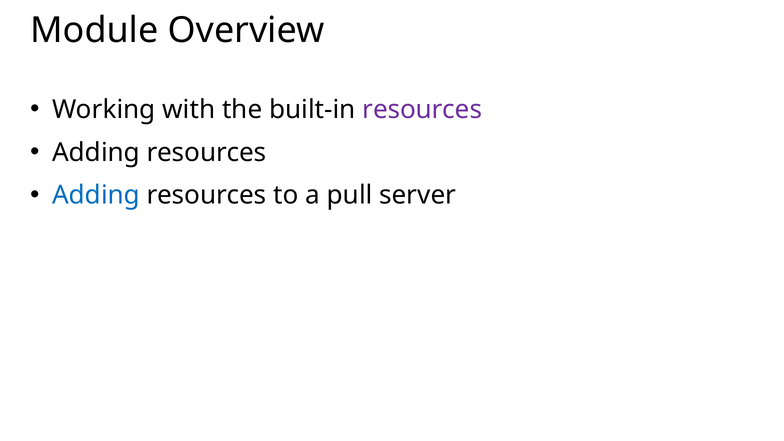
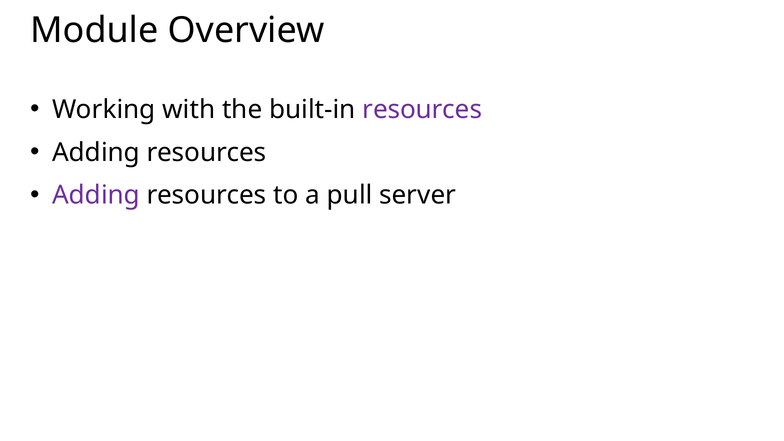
Adding at (96, 195) colour: blue -> purple
